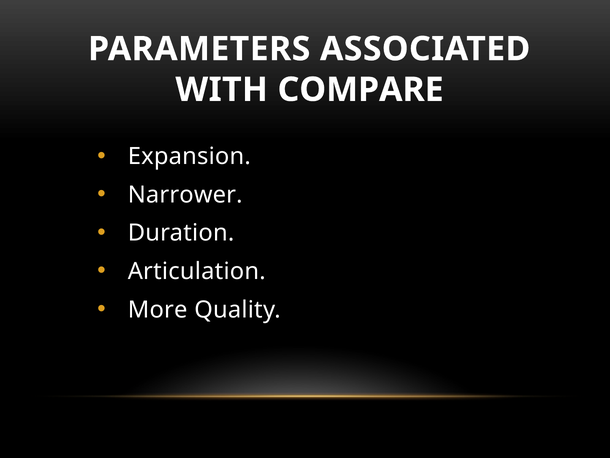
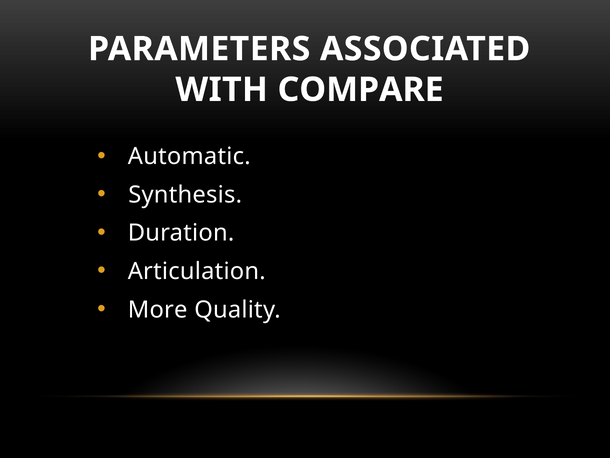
Expansion: Expansion -> Automatic
Narrower: Narrower -> Synthesis
